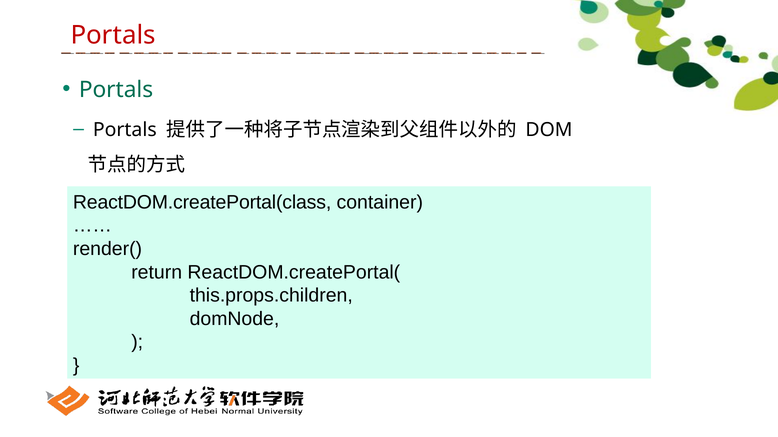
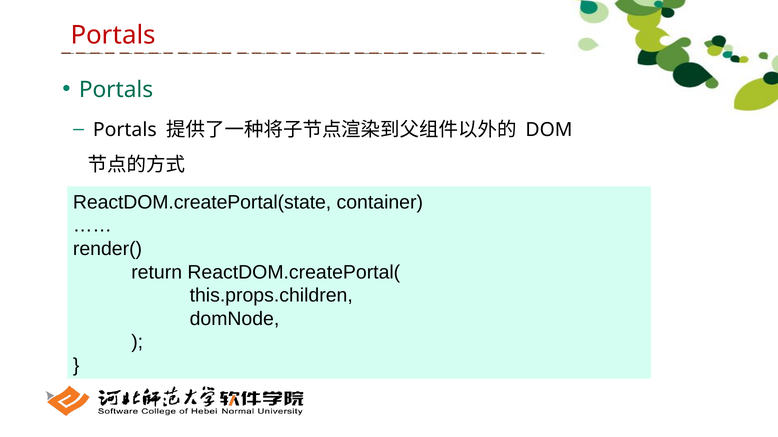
ReactDOM.createPortal(class: ReactDOM.createPortal(class -> ReactDOM.createPortal(state
